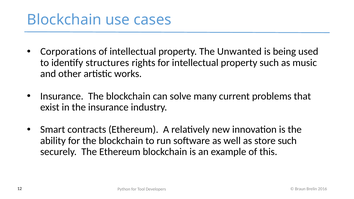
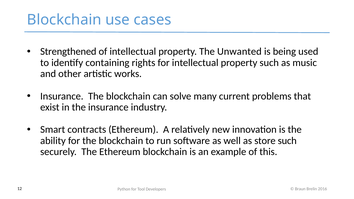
Corporations: Corporations -> Strengthened
structures: structures -> containing
